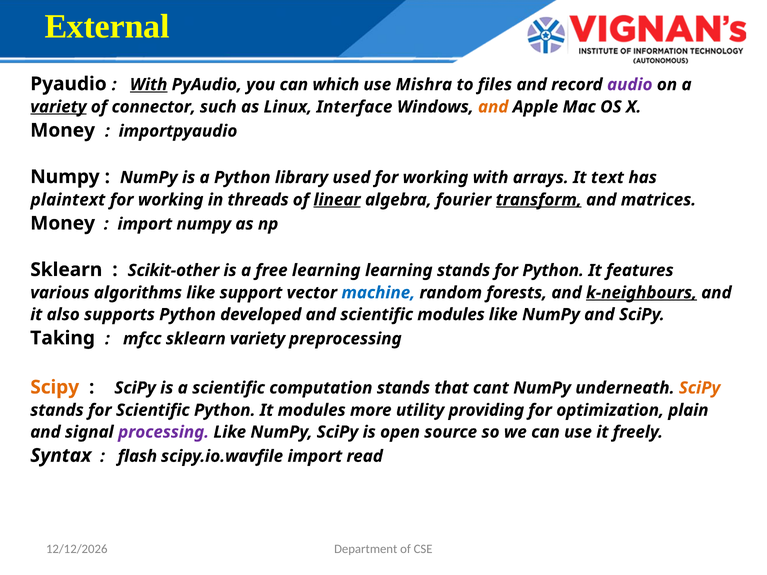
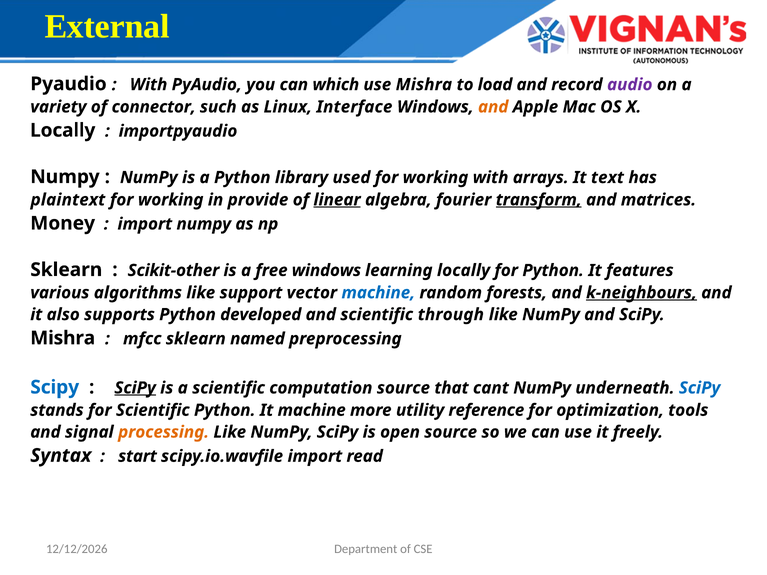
With at (149, 85) underline: present -> none
files: files -> load
variety at (58, 107) underline: present -> none
Money at (63, 130): Money -> Locally
threads: threads -> provide
free learning: learning -> windows
learning stands: stands -> locally
scientific modules: modules -> through
Taking at (63, 338): Taking -> Mishra
sklearn variety: variety -> named
Scipy at (55, 387) colour: orange -> blue
SciPy at (135, 388) underline: none -> present
computation stands: stands -> source
SciPy at (700, 388) colour: orange -> blue
It modules: modules -> machine
providing: providing -> reference
plain: plain -> tools
processing colour: purple -> orange
flash: flash -> start
